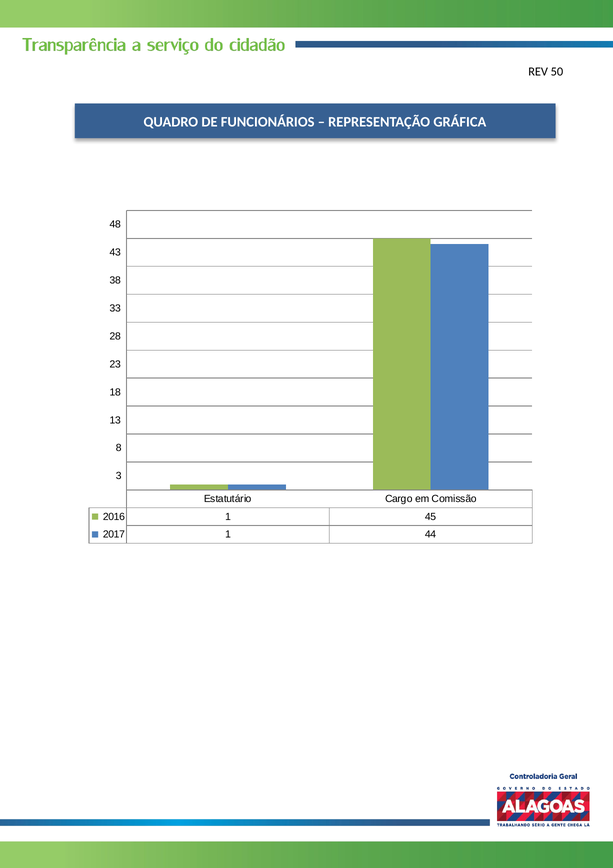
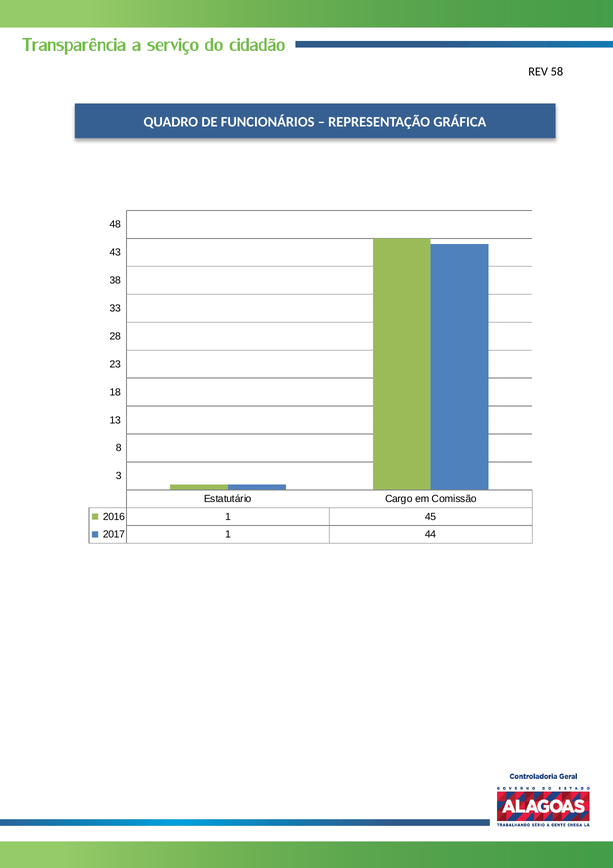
50: 50 -> 58
